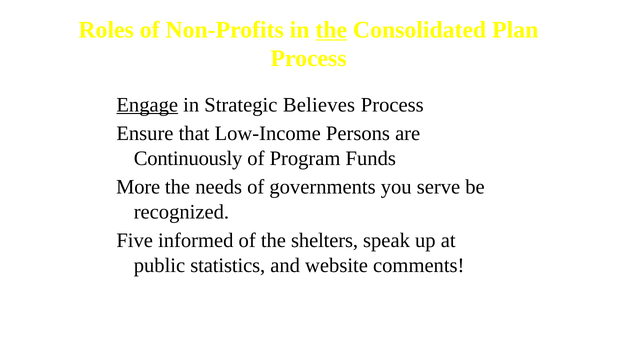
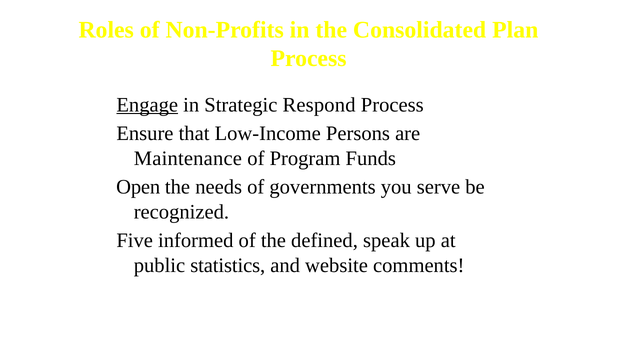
the at (331, 30) underline: present -> none
Believes: Believes -> Respond
Continuously: Continuously -> Maintenance
More: More -> Open
shelters: shelters -> defined
